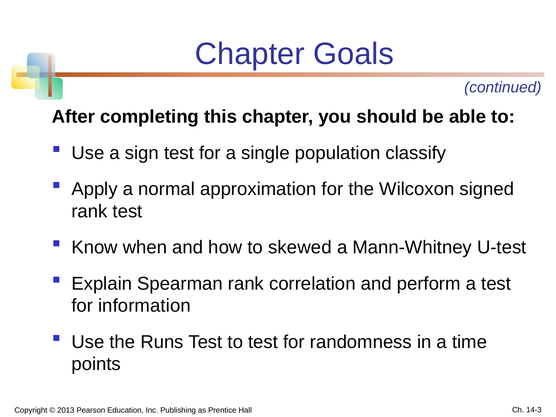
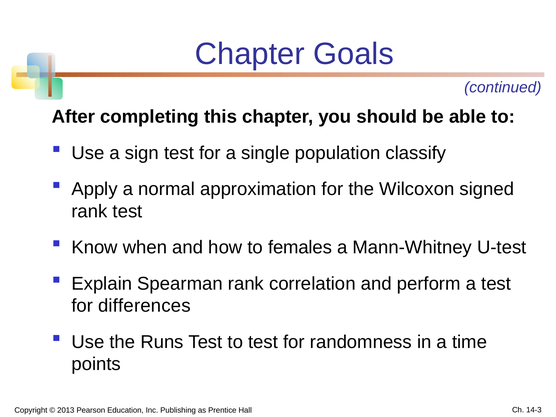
skewed: skewed -> females
information: information -> differences
